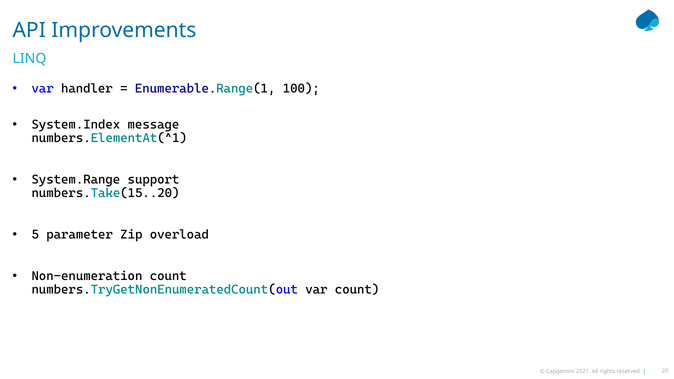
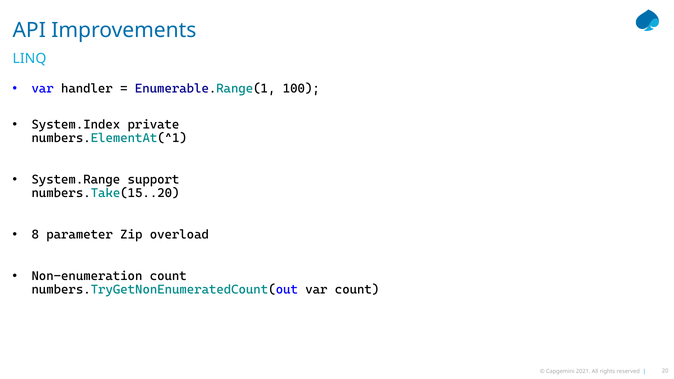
message: message -> private
5: 5 -> 8
